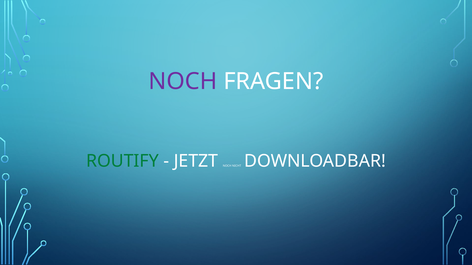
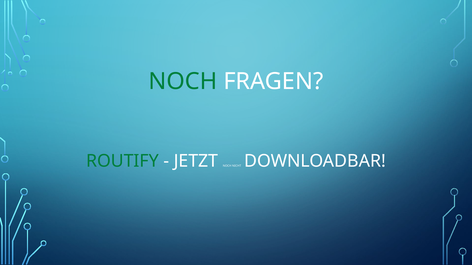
NOCH at (183, 81) colour: purple -> green
